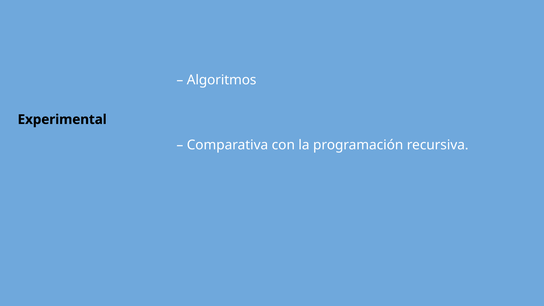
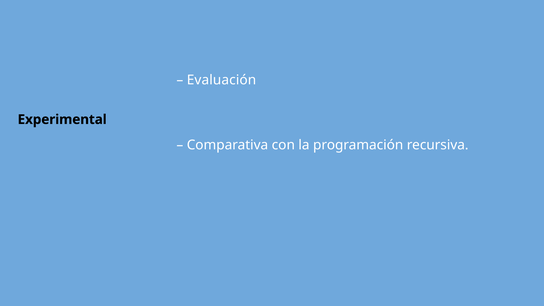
Algoritmos: Algoritmos -> Evaluación
